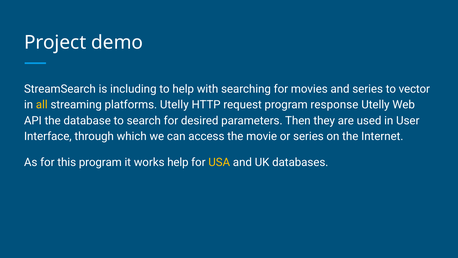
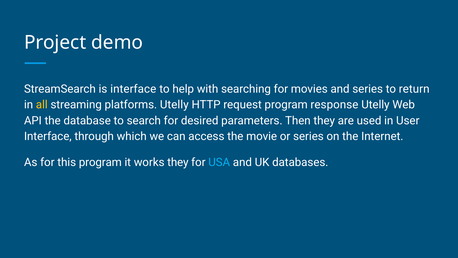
is including: including -> interface
vector: vector -> return
works help: help -> they
USA colour: yellow -> light blue
